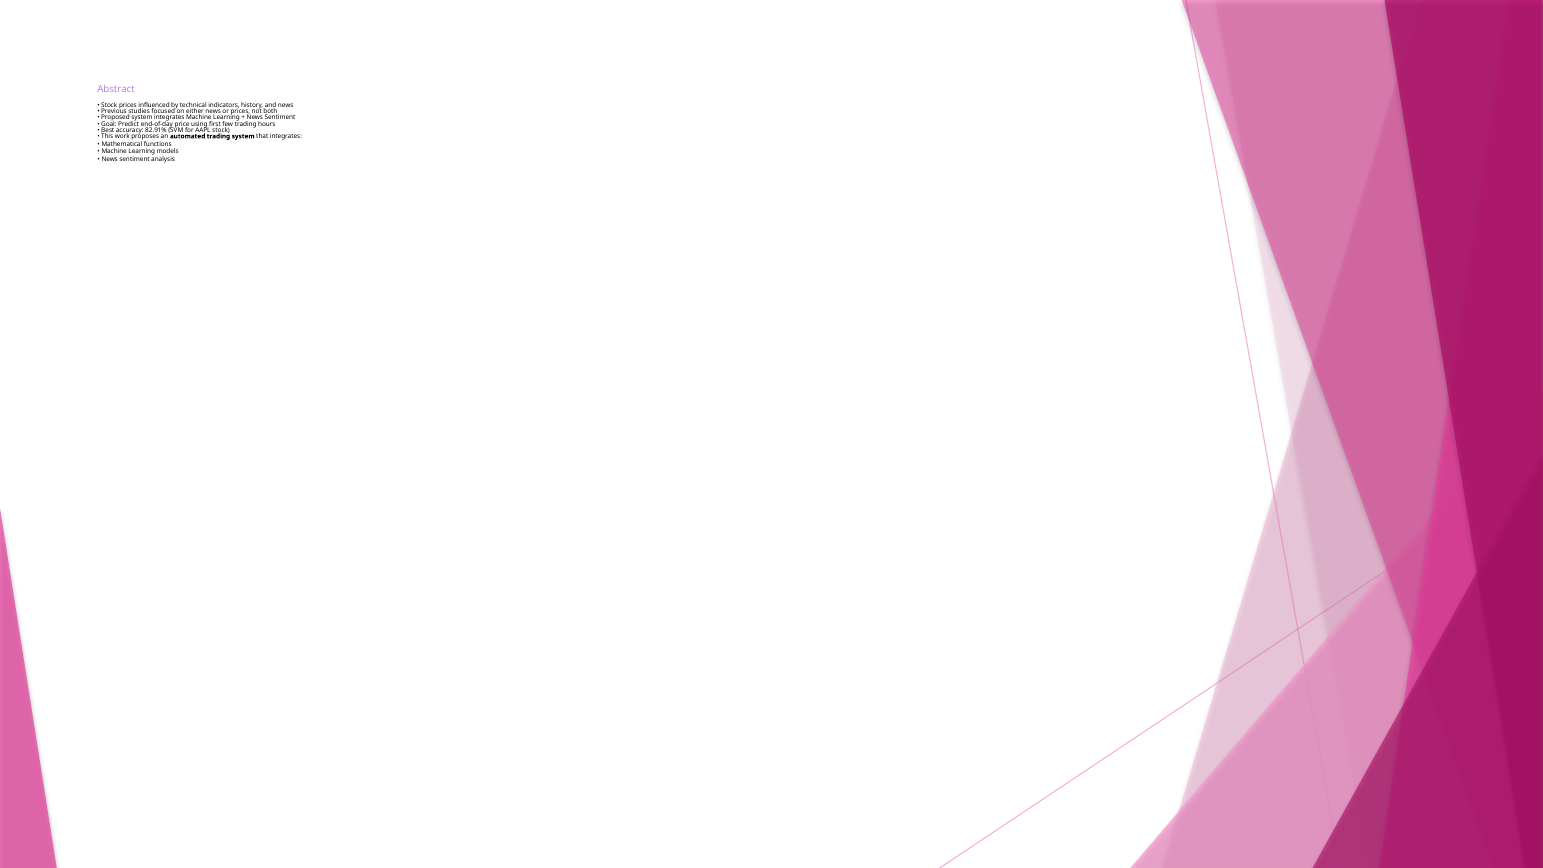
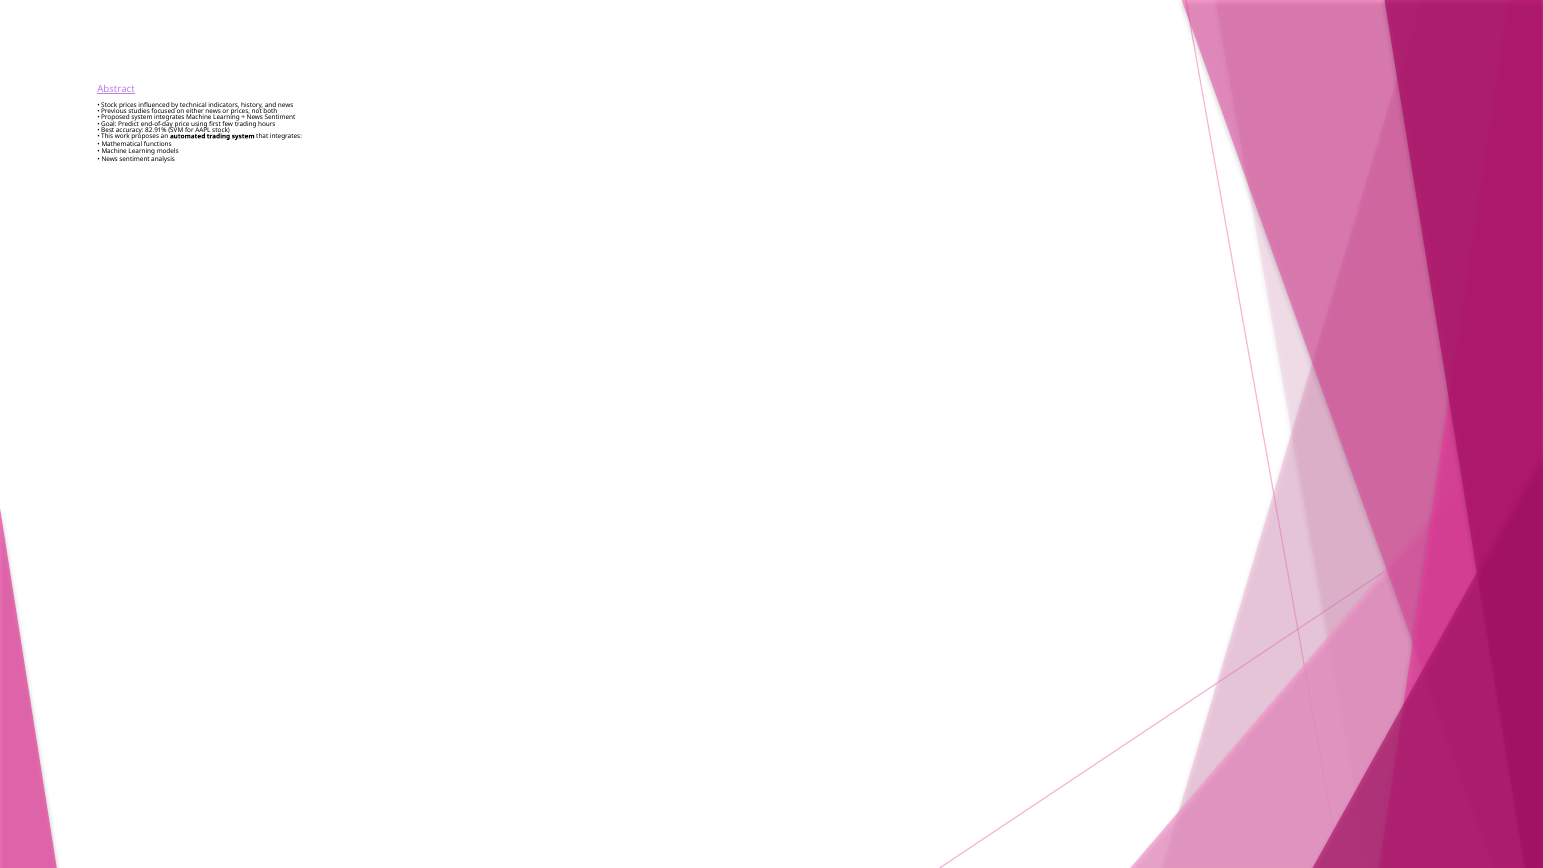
Abstract underline: none -> present
